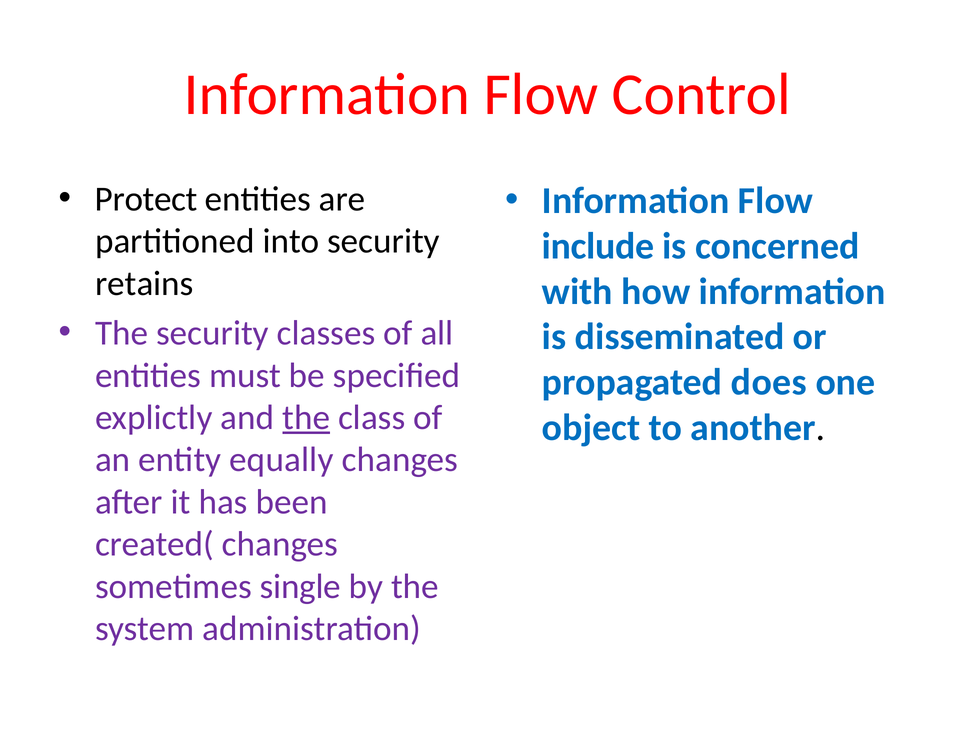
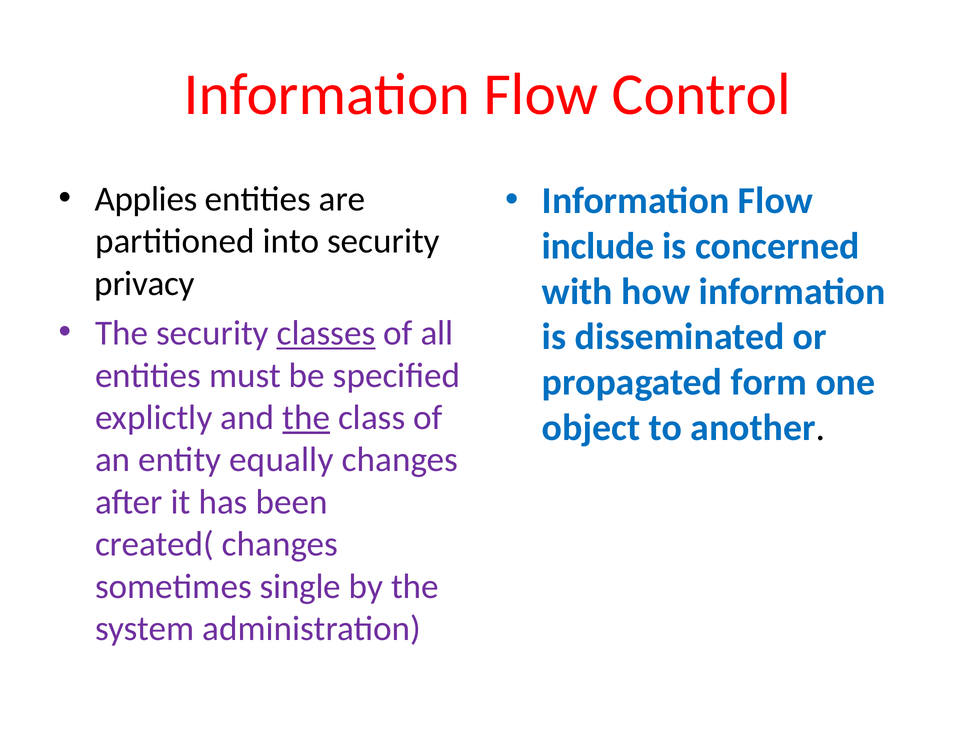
Protect: Protect -> Applies
retains: retains -> privacy
classes underline: none -> present
does: does -> form
